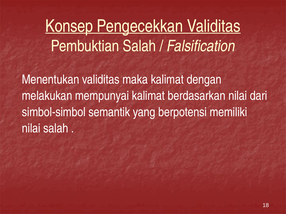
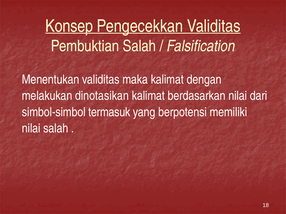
mempunyai: mempunyai -> dinotasikan
semantik: semantik -> termasuk
